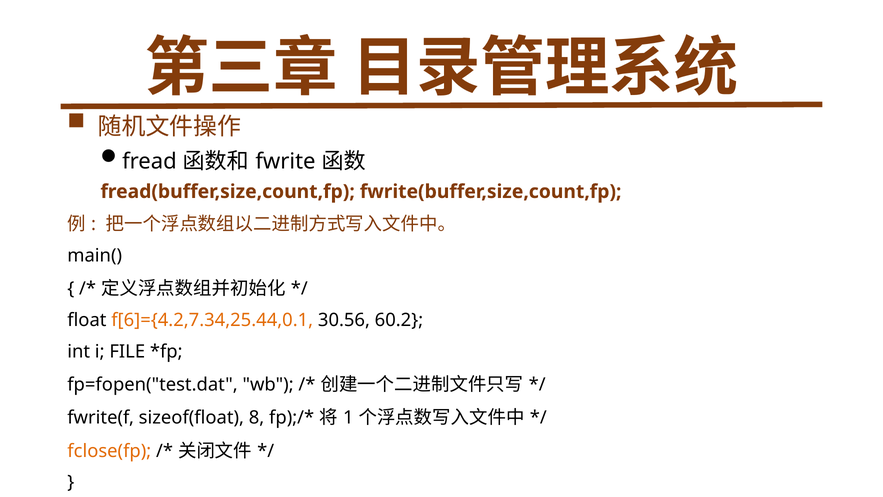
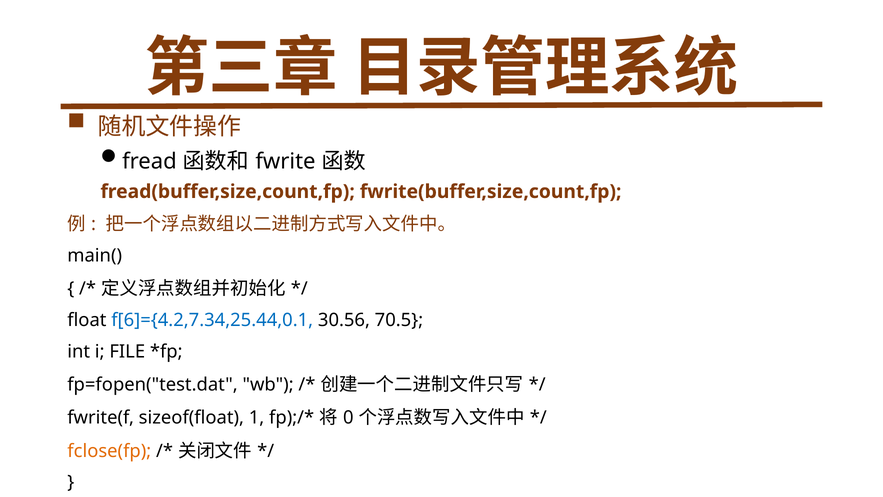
f[6]={4.2,7.34,25.44,0.1 colour: orange -> blue
60.2: 60.2 -> 70.5
8: 8 -> 1
1: 1 -> 0
